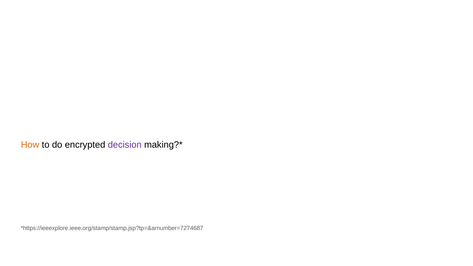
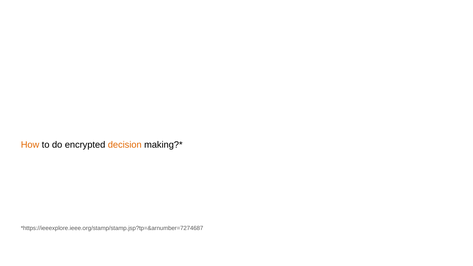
decision colour: purple -> orange
